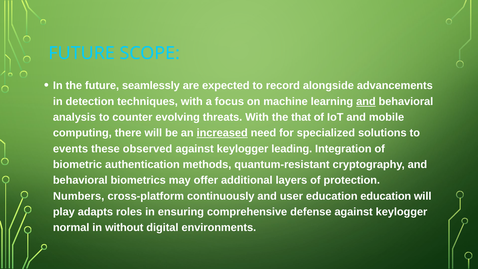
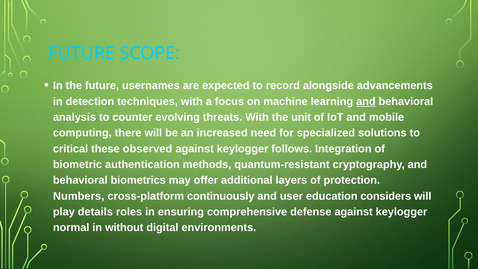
seamlessly: seamlessly -> usernames
that: that -> unit
increased underline: present -> none
events: events -> critical
leading: leading -> follows
education education: education -> considers
adapts: adapts -> details
